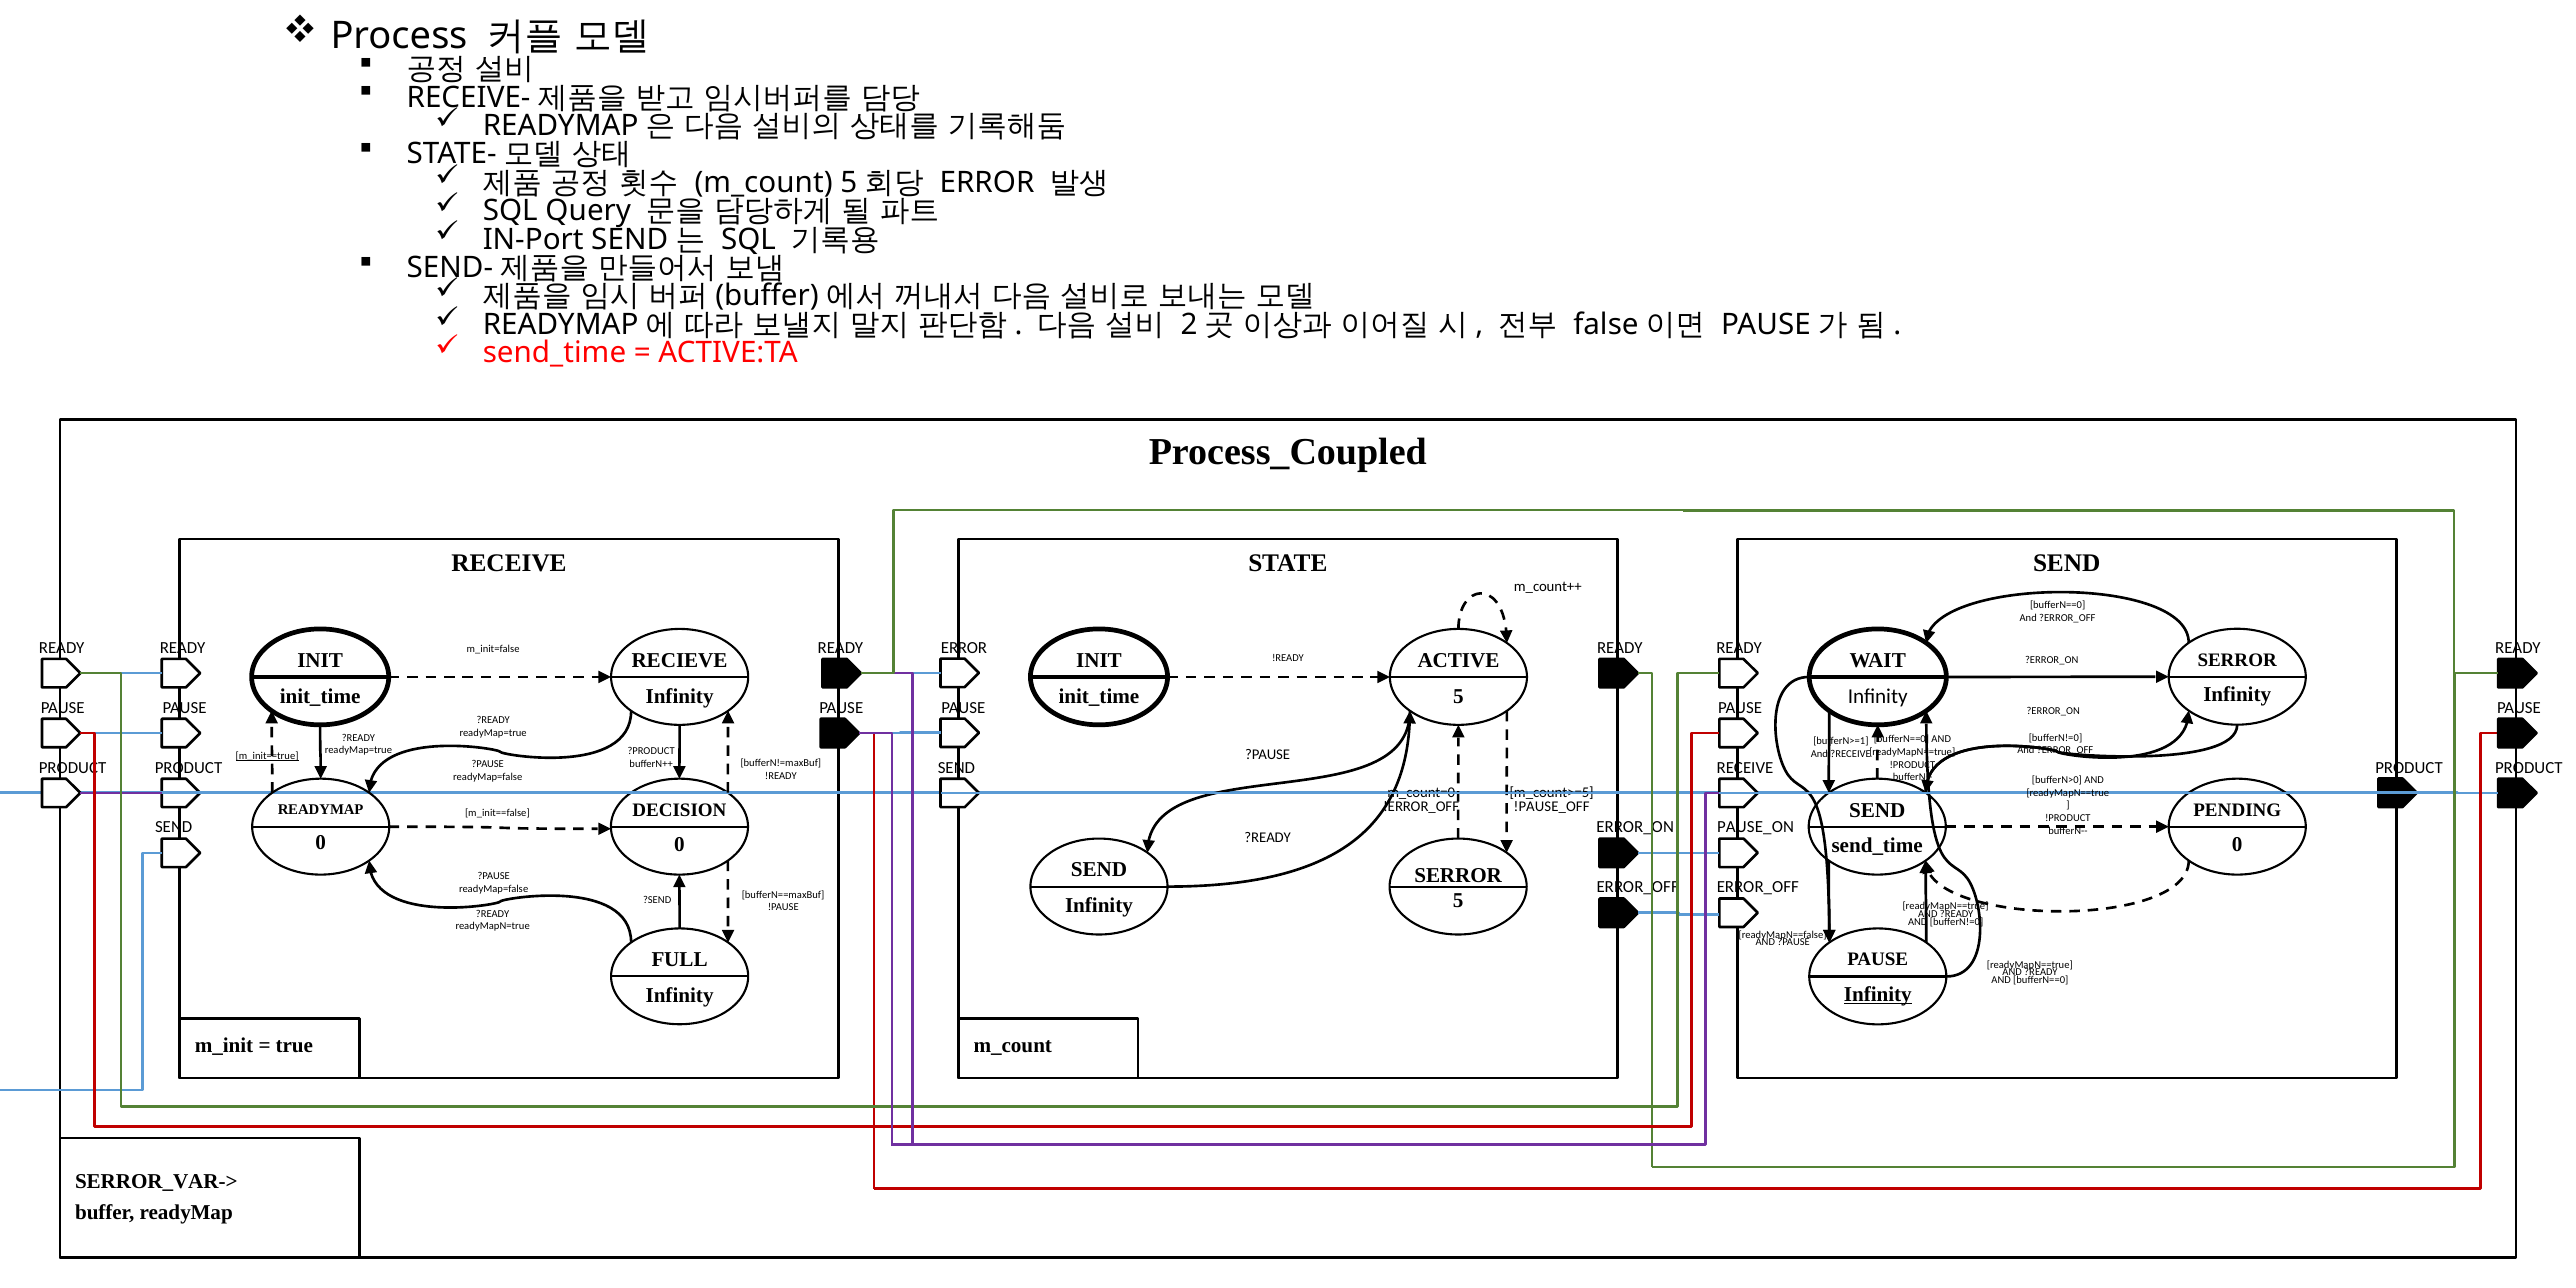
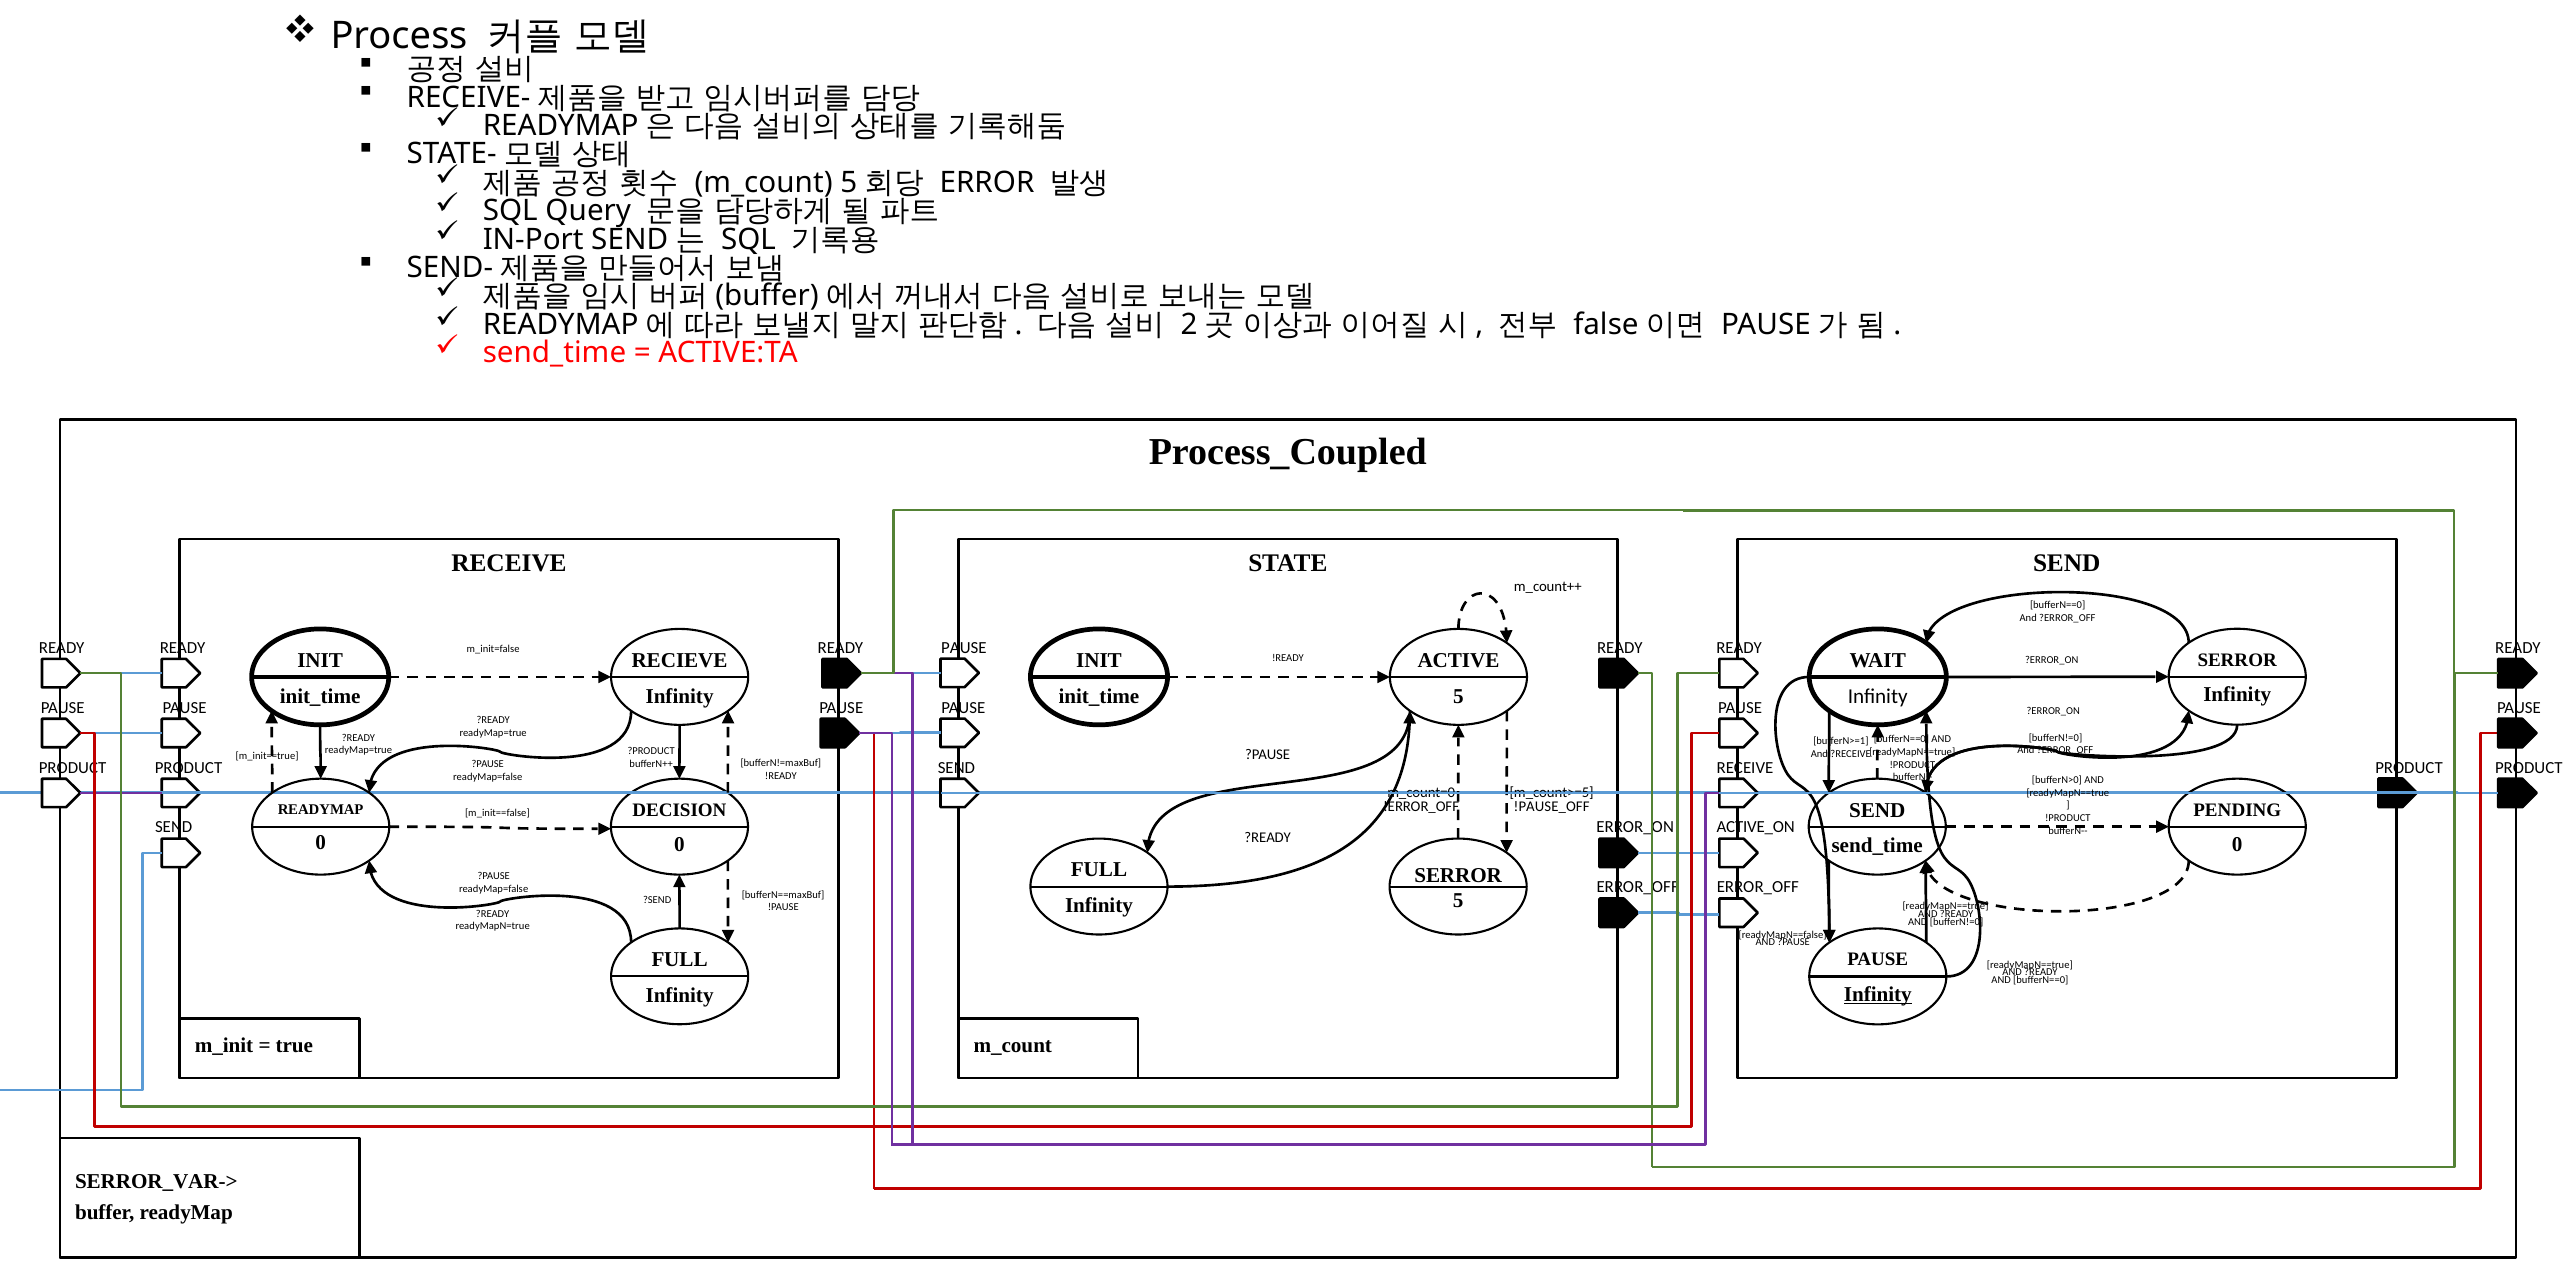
ERROR at (964, 648): ERROR -> PAUSE
m_init==true underline: present -> none
PAUSE_ON: PAUSE_ON -> ACTIVE_ON
SEND at (1099, 870): SEND -> FULL
